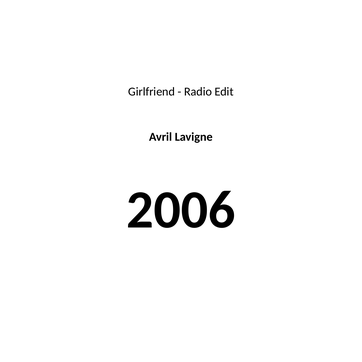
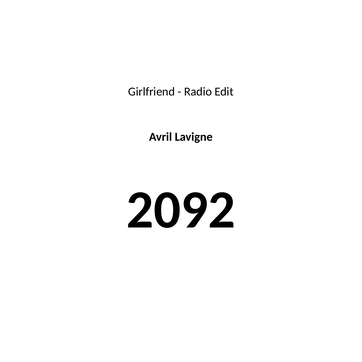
2006: 2006 -> 2092
